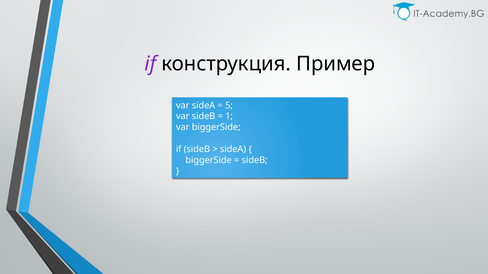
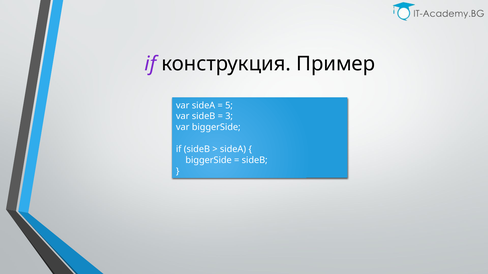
1: 1 -> 3
